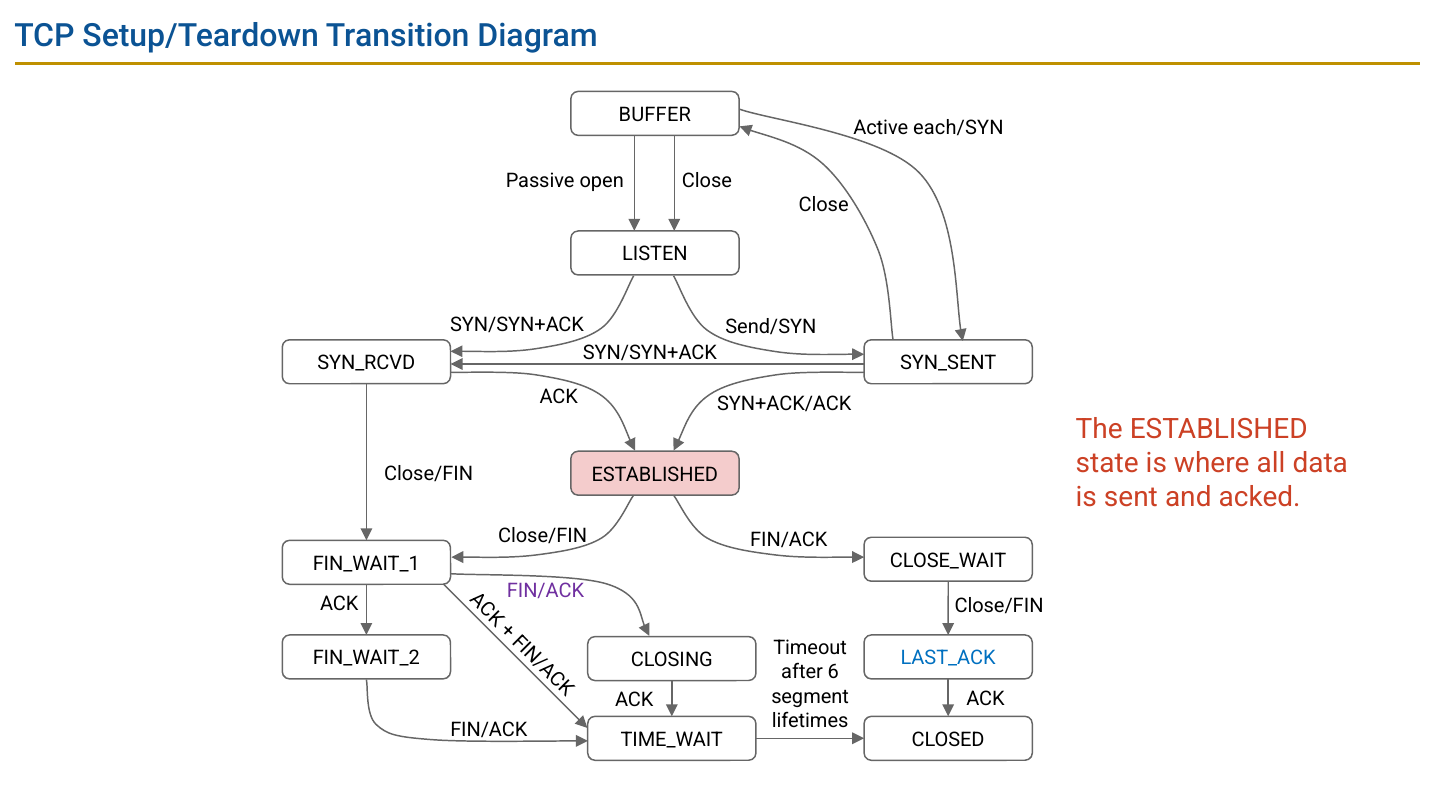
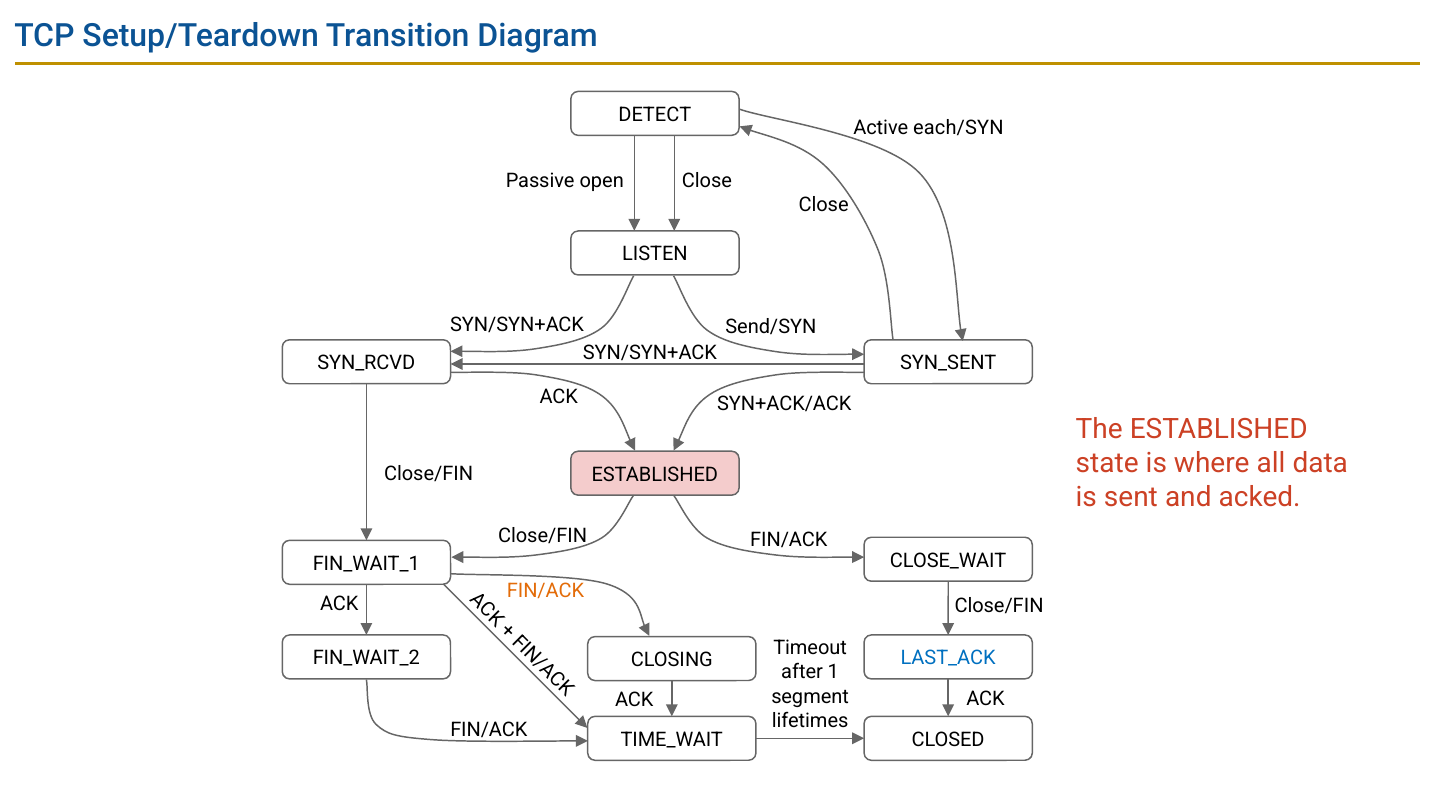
BUFFER: BUFFER -> DETECT
FIN/ACK at (546, 591) colour: purple -> orange
6: 6 -> 1
